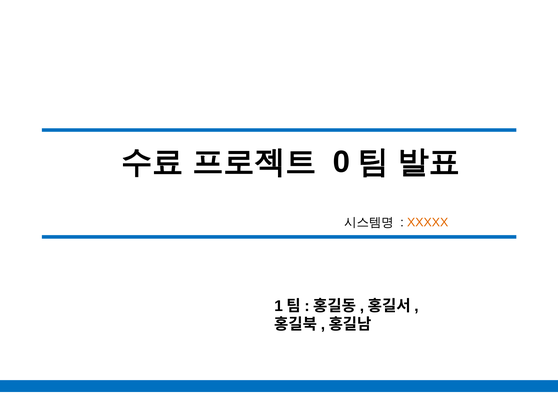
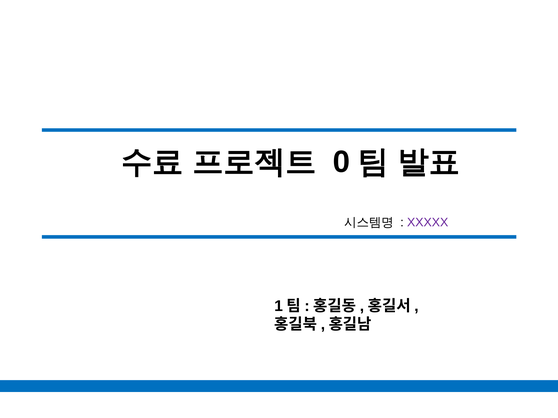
XXXXX colour: orange -> purple
